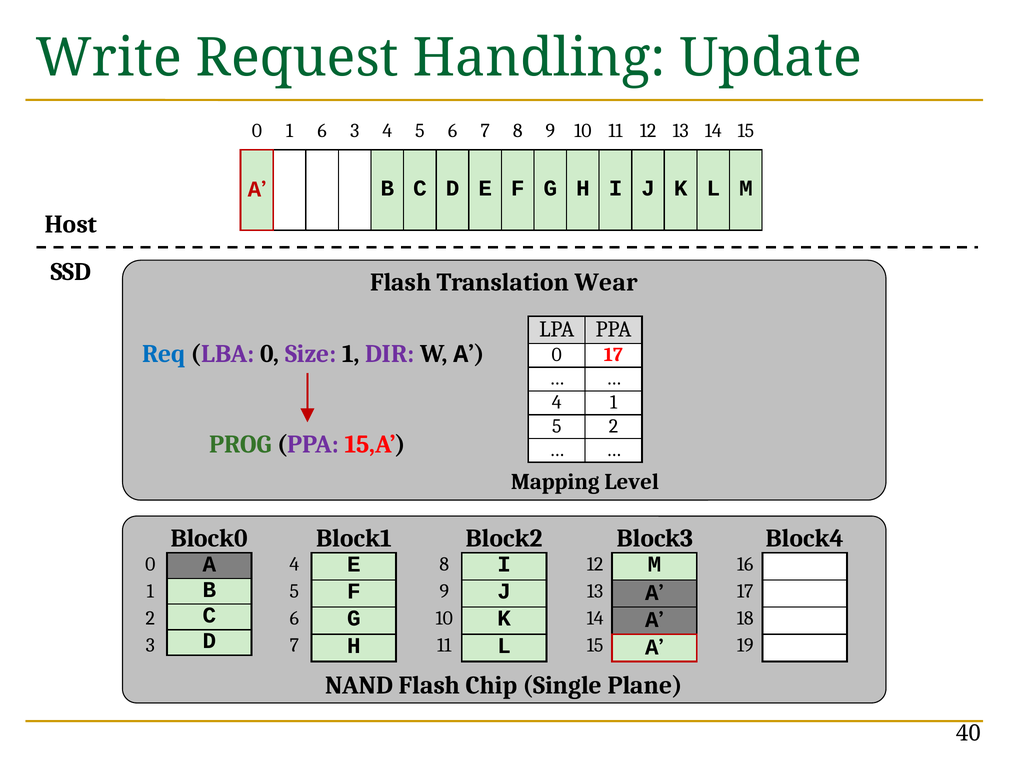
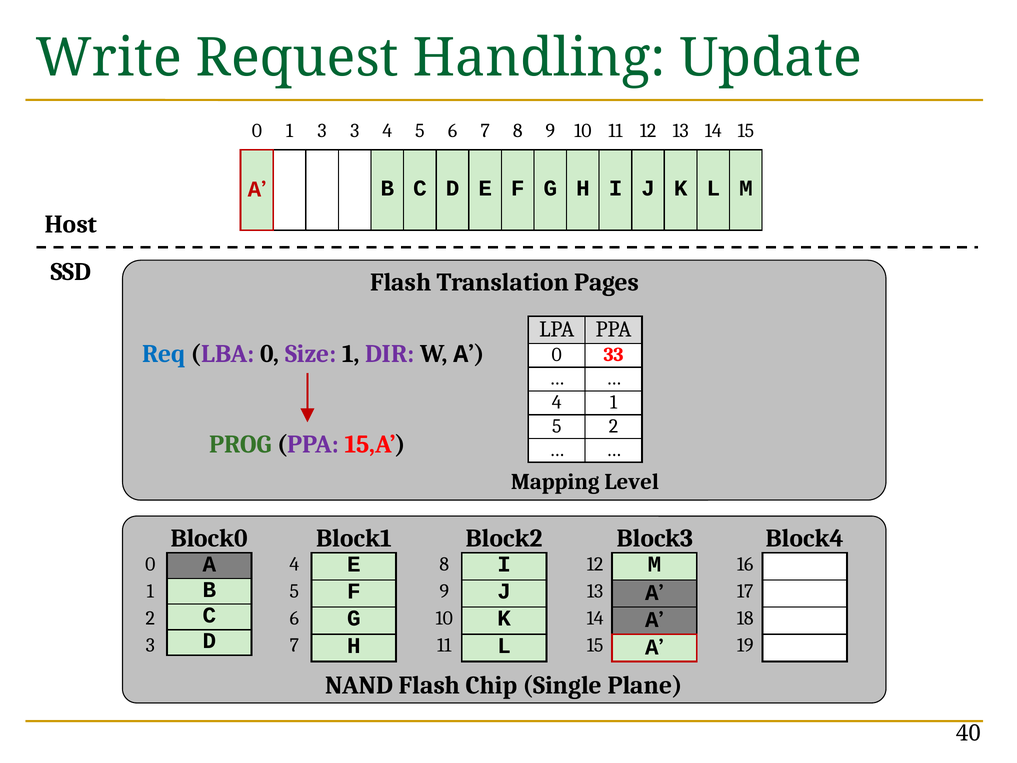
1 6: 6 -> 3
Wear: Wear -> Pages
0 17: 17 -> 33
